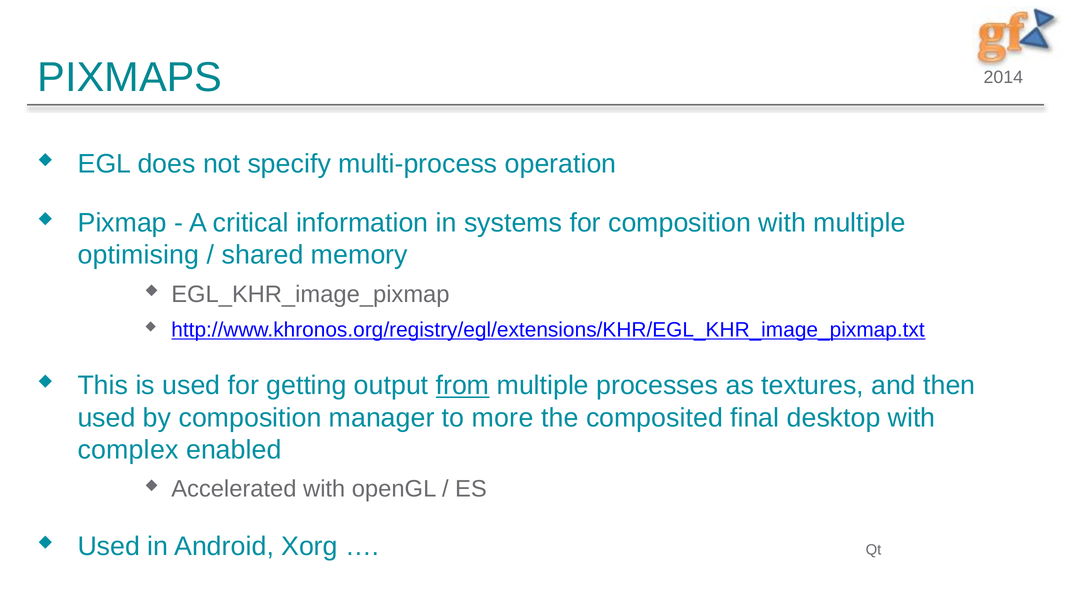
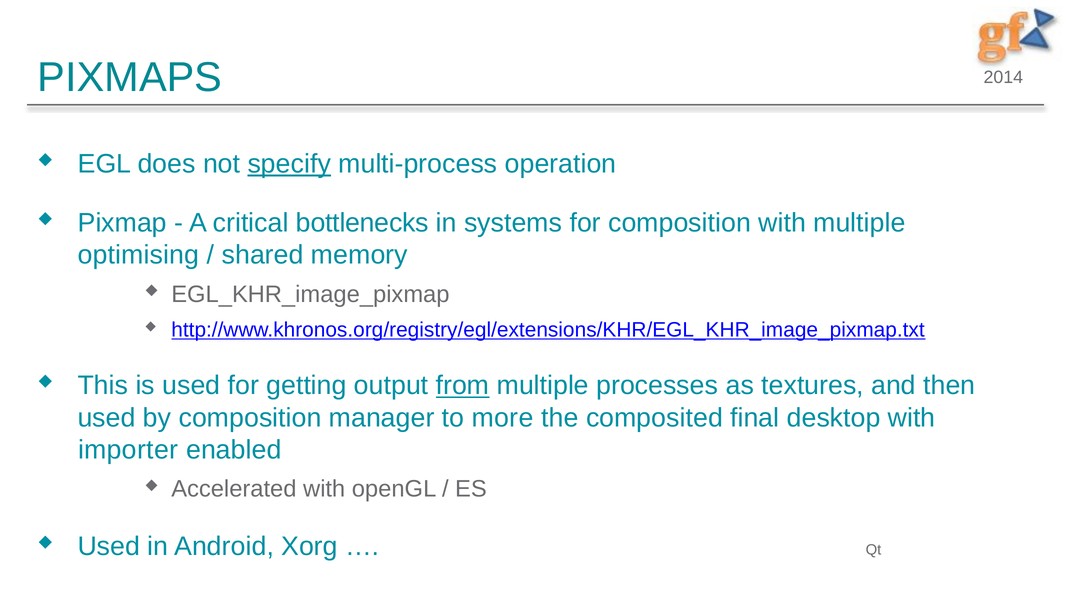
specify underline: none -> present
information: information -> bottlenecks
complex: complex -> importer
